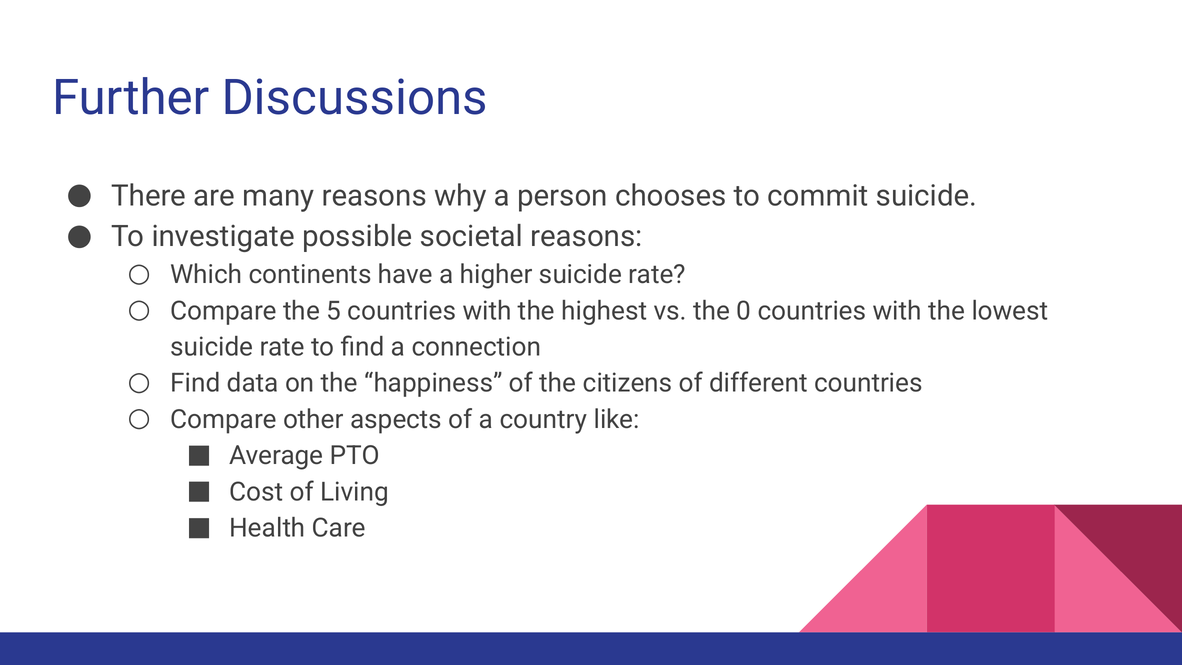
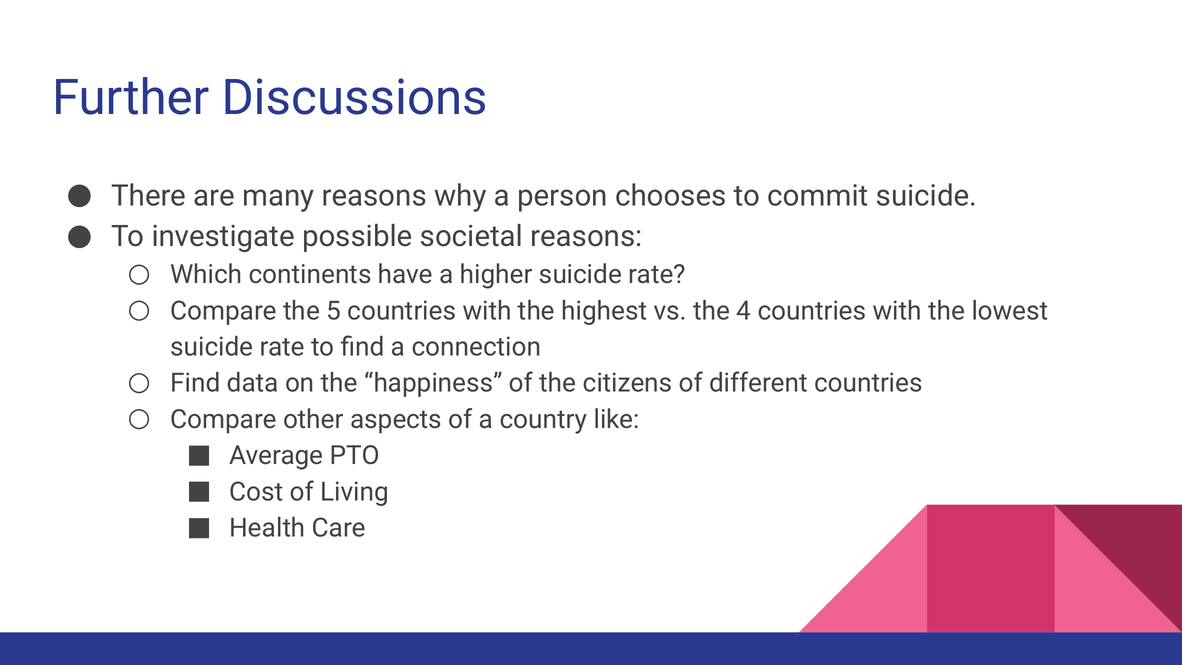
0: 0 -> 4
